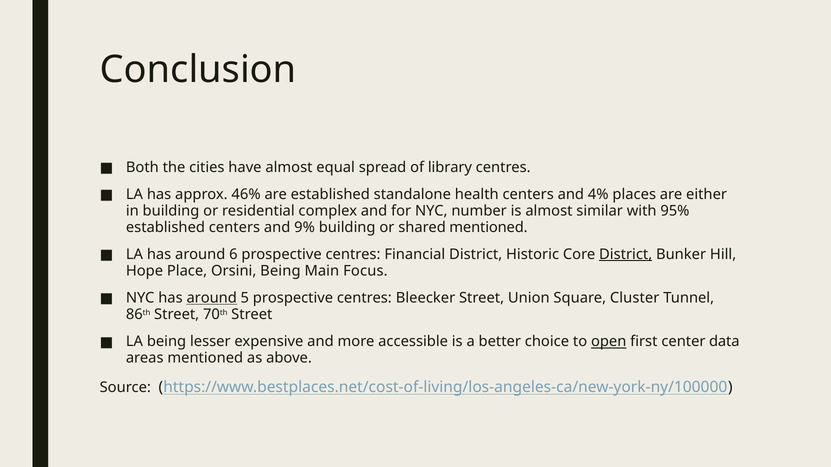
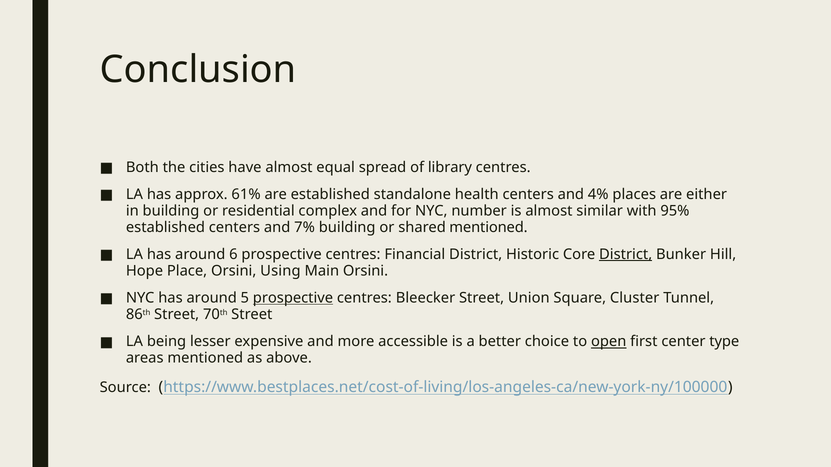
46%: 46% -> 61%
9%: 9% -> 7%
Orsini Being: Being -> Using
Main Focus: Focus -> Orsini
around at (212, 298) underline: present -> none
prospective at (293, 298) underline: none -> present
data: data -> type
